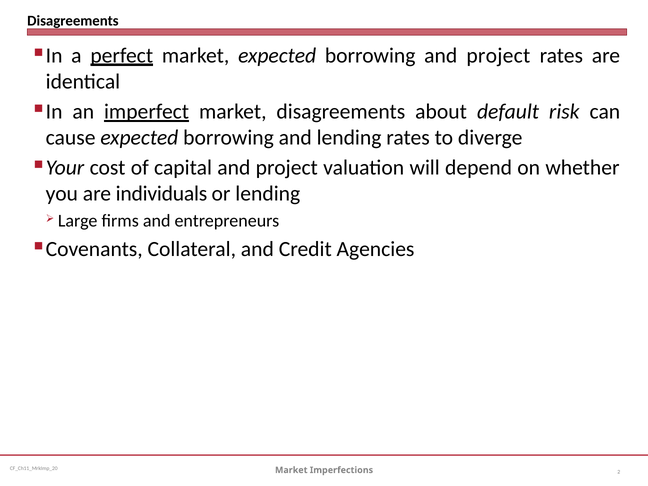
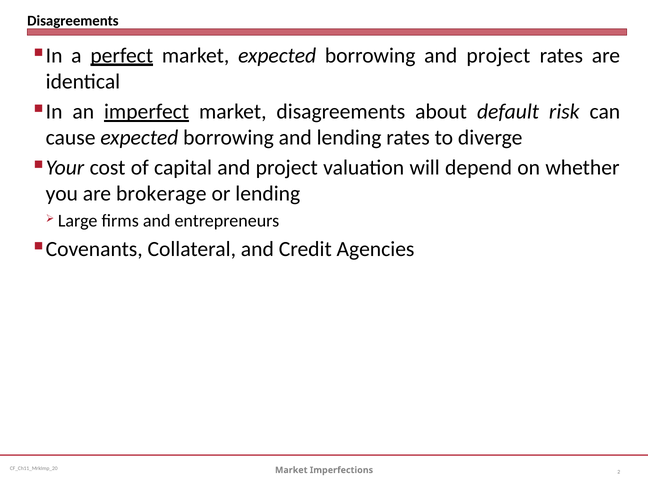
individuals: individuals -> brokerage
